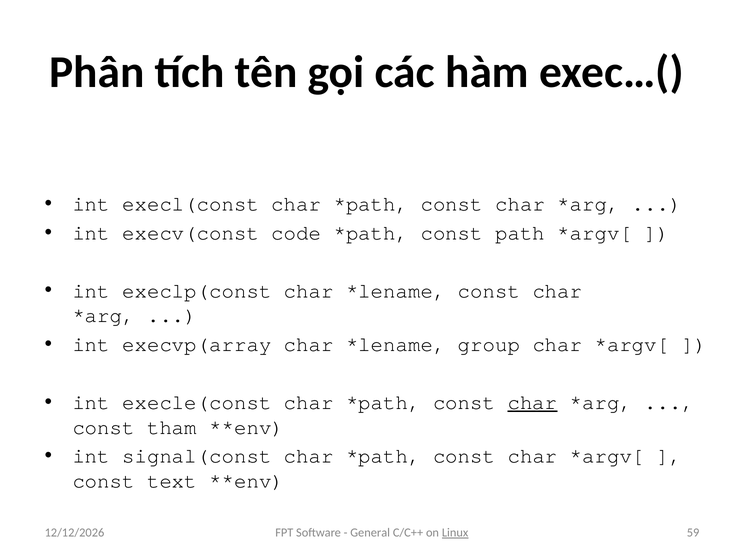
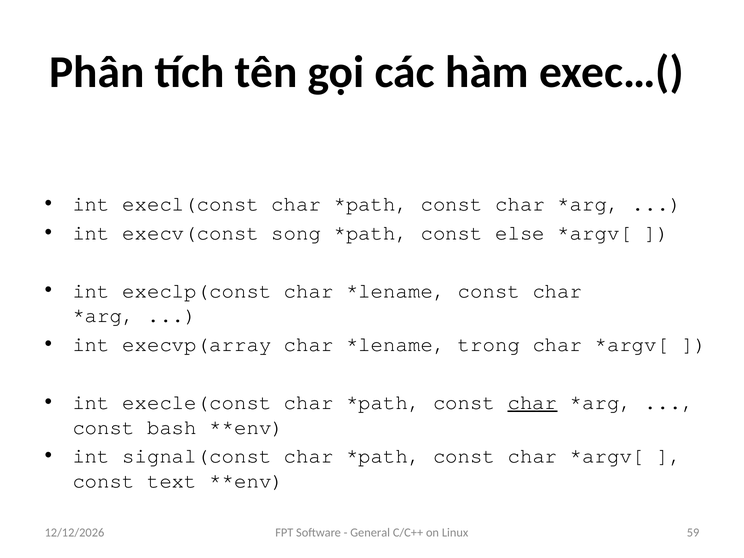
code: code -> song
path: path -> else
group: group -> trong
tham: tham -> bash
Linux underline: present -> none
